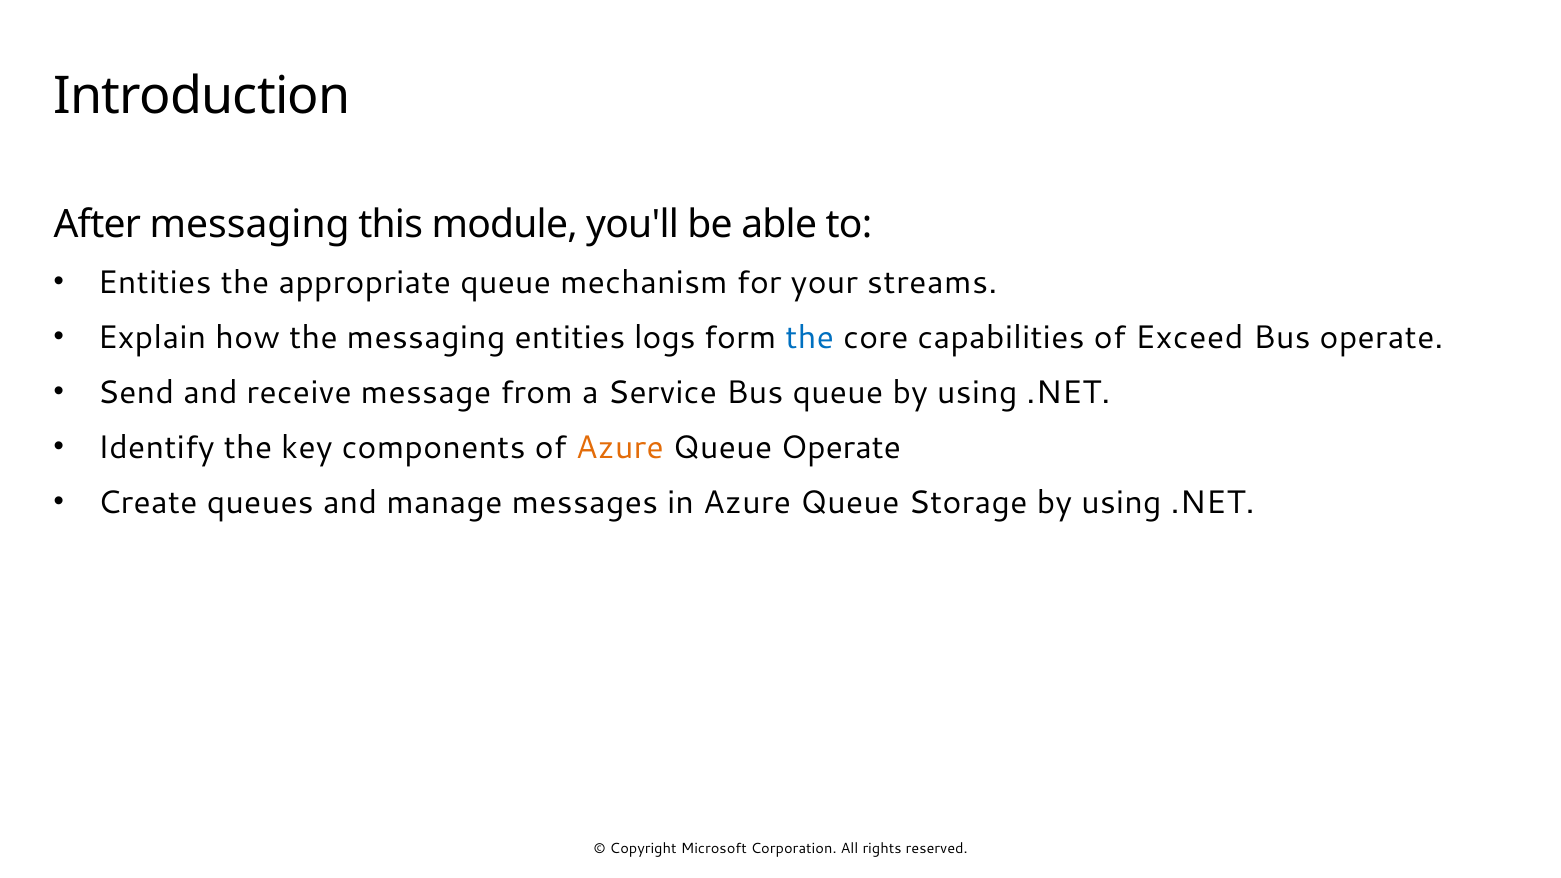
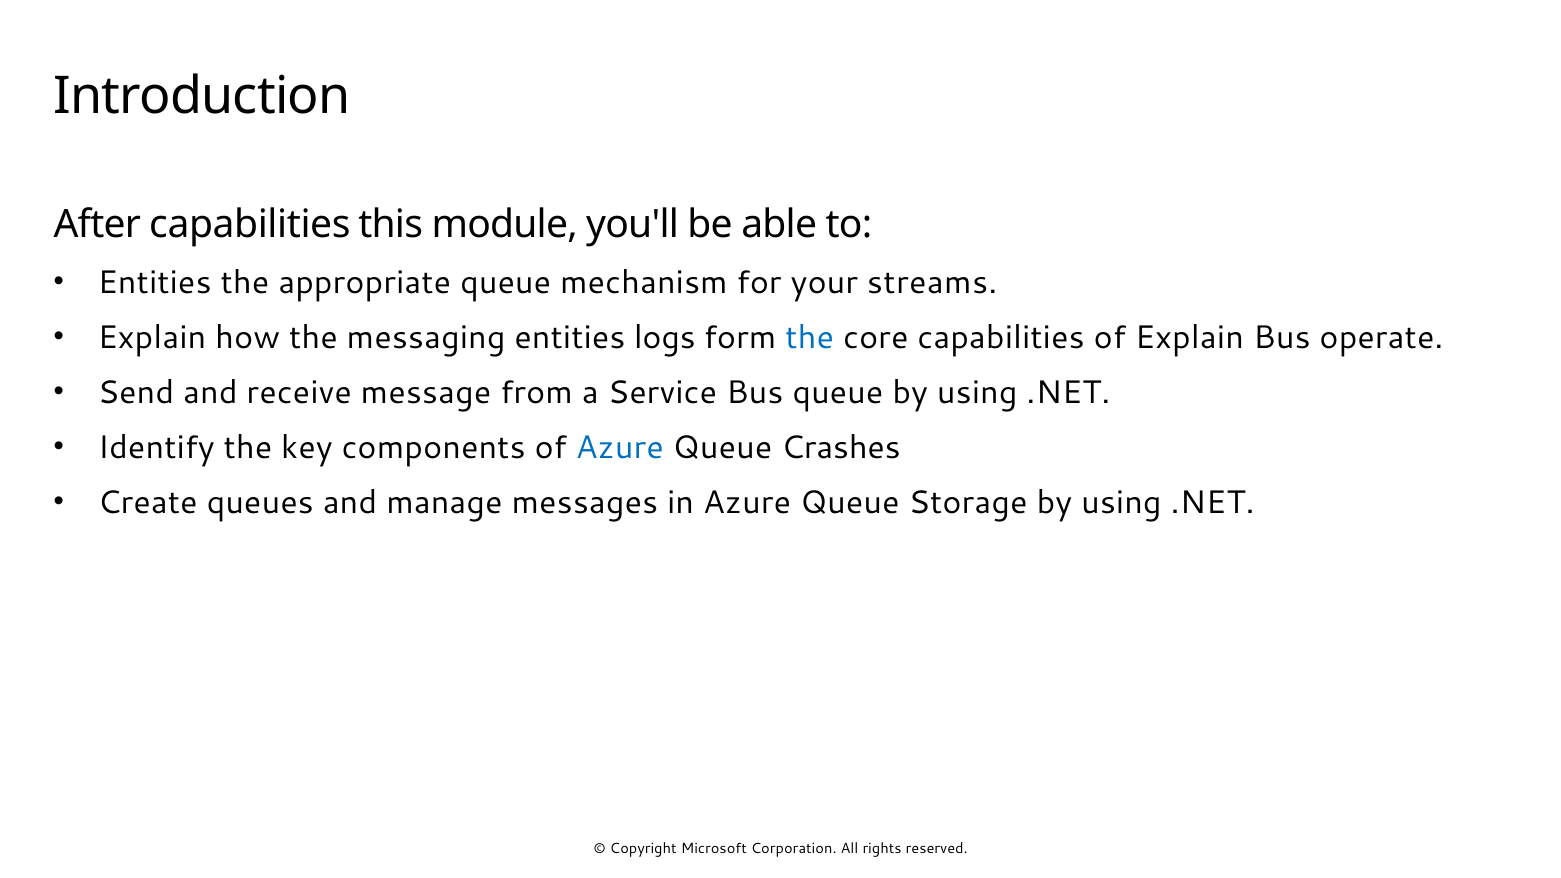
After messaging: messaging -> capabilities
of Exceed: Exceed -> Explain
Azure at (620, 448) colour: orange -> blue
Queue Operate: Operate -> Crashes
